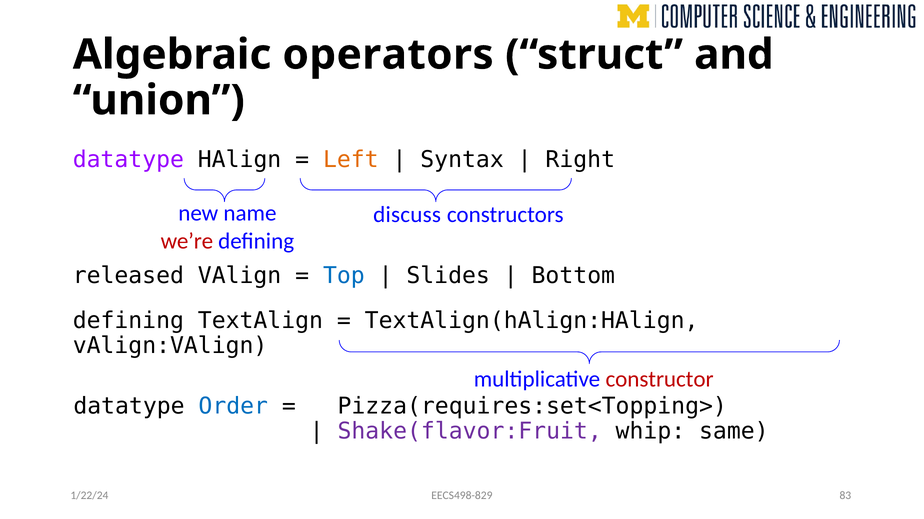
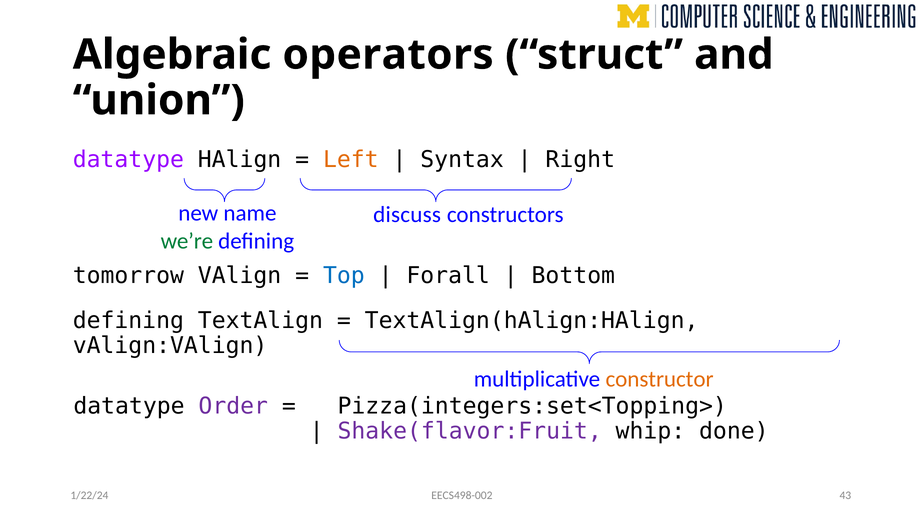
we’re colour: red -> green
released: released -> tomorrow
Slides: Slides -> Forall
constructor colour: red -> orange
Order colour: blue -> purple
Pizza(requires:set<Topping>: Pizza(requires:set<Topping> -> Pizza(integers:set<Topping>
same: same -> done
EECS498-829: EECS498-829 -> EECS498-002
83: 83 -> 43
